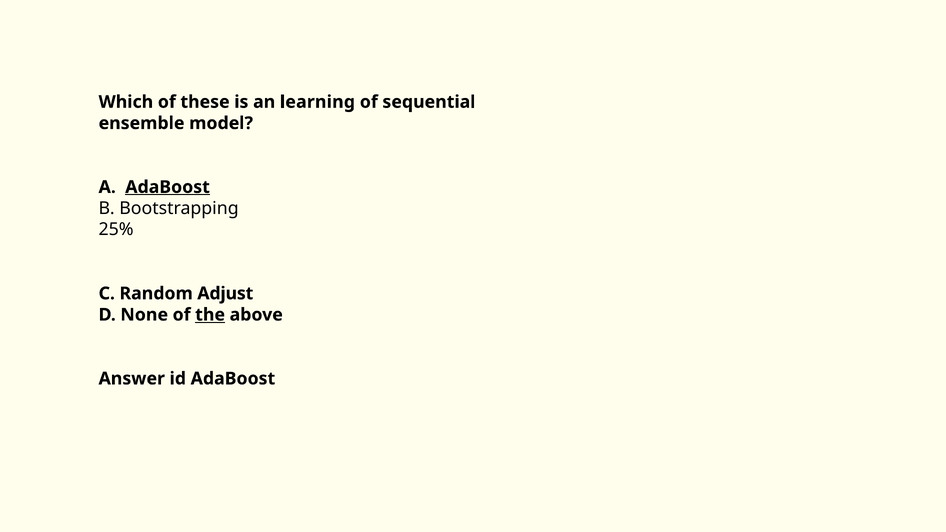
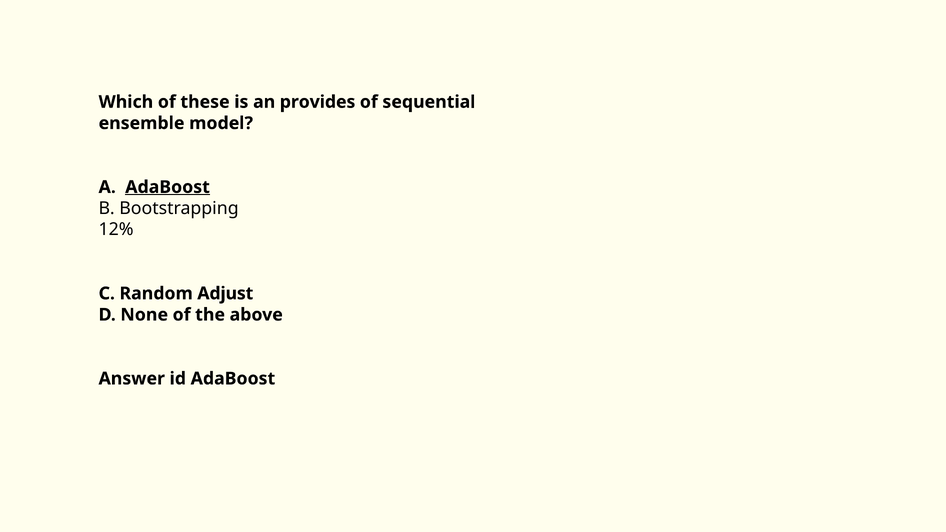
learning: learning -> provides
25%: 25% -> 12%
the underline: present -> none
